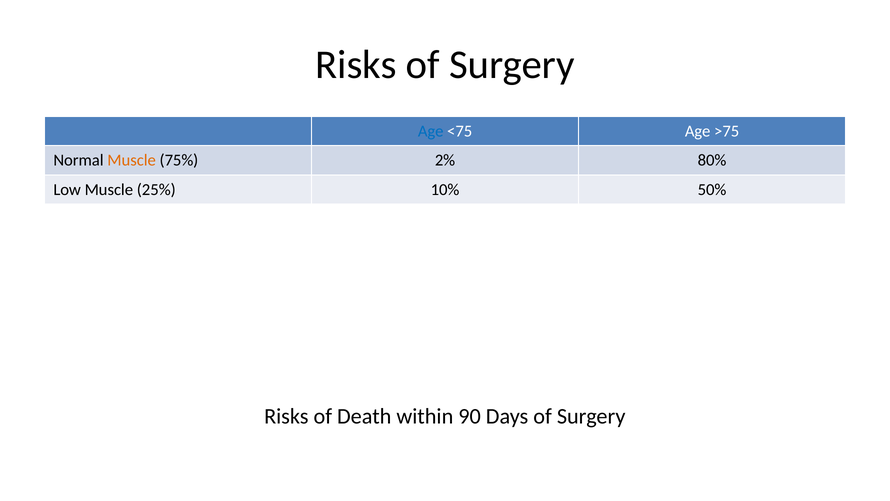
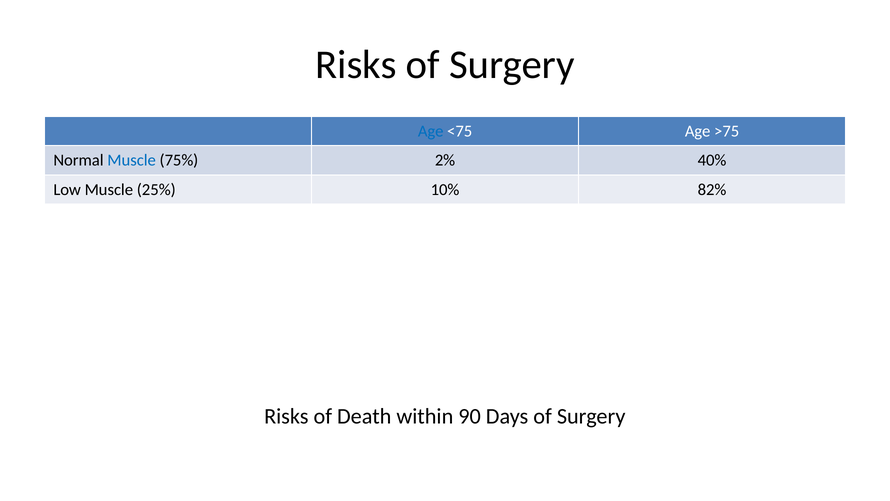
Muscle at (132, 160) colour: orange -> blue
80%: 80% -> 40%
50%: 50% -> 82%
